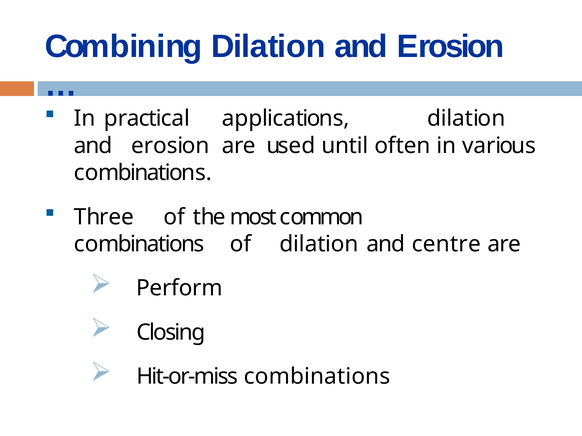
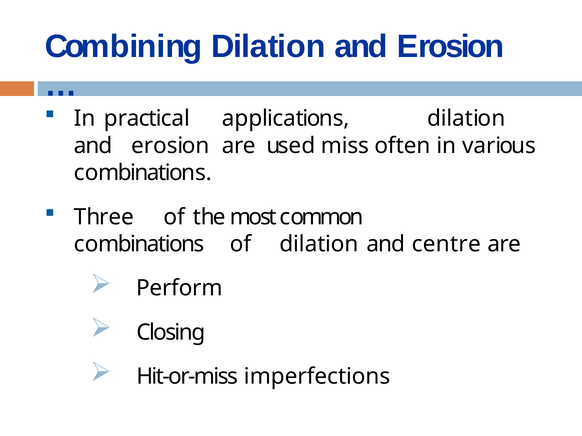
until: until -> miss
Hit-or-miss combinations: combinations -> imperfections
